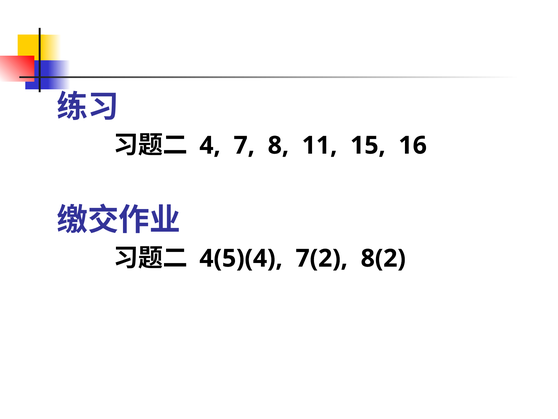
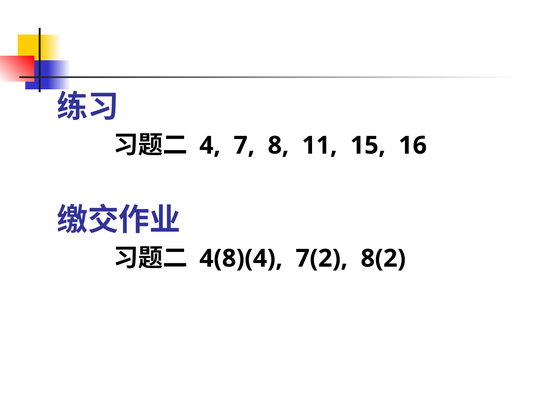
4(5)(4: 4(5)(4 -> 4(8)(4
